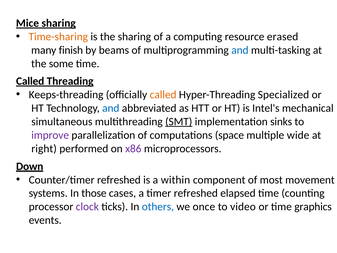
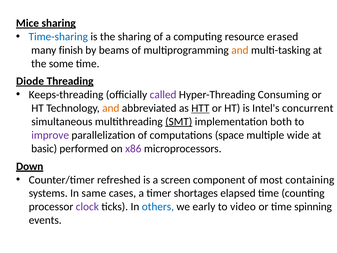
Time-sharing colour: orange -> blue
and at (240, 50) colour: blue -> orange
Called at (30, 81): Called -> Diode
called at (163, 95) colour: orange -> purple
Specialized: Specialized -> Consuming
and at (111, 108) colour: blue -> orange
HTT underline: none -> present
mechanical: mechanical -> concurrent
sinks: sinks -> both
right: right -> basic
within: within -> screen
movement: movement -> containing
those: those -> same
timer refreshed: refreshed -> shortages
once: once -> early
graphics: graphics -> spinning
